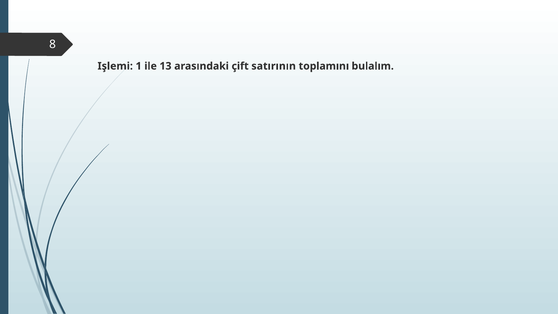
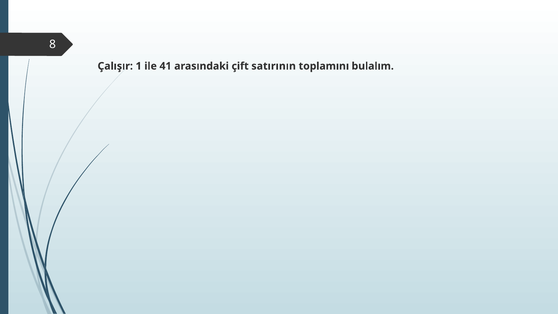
Işlemi: Işlemi -> Çalışır
13: 13 -> 41
